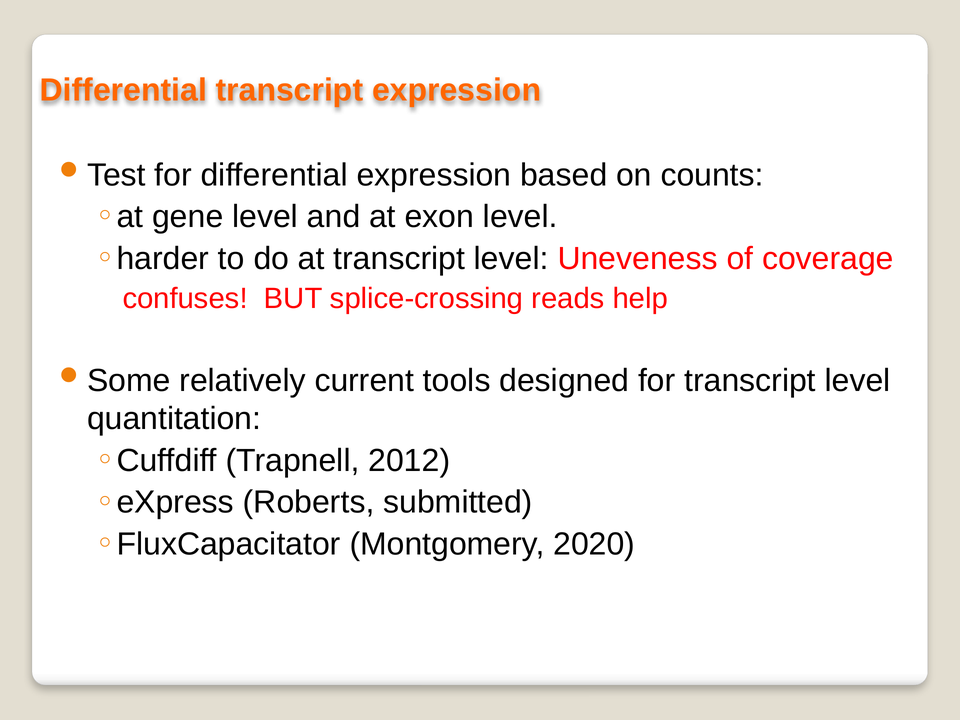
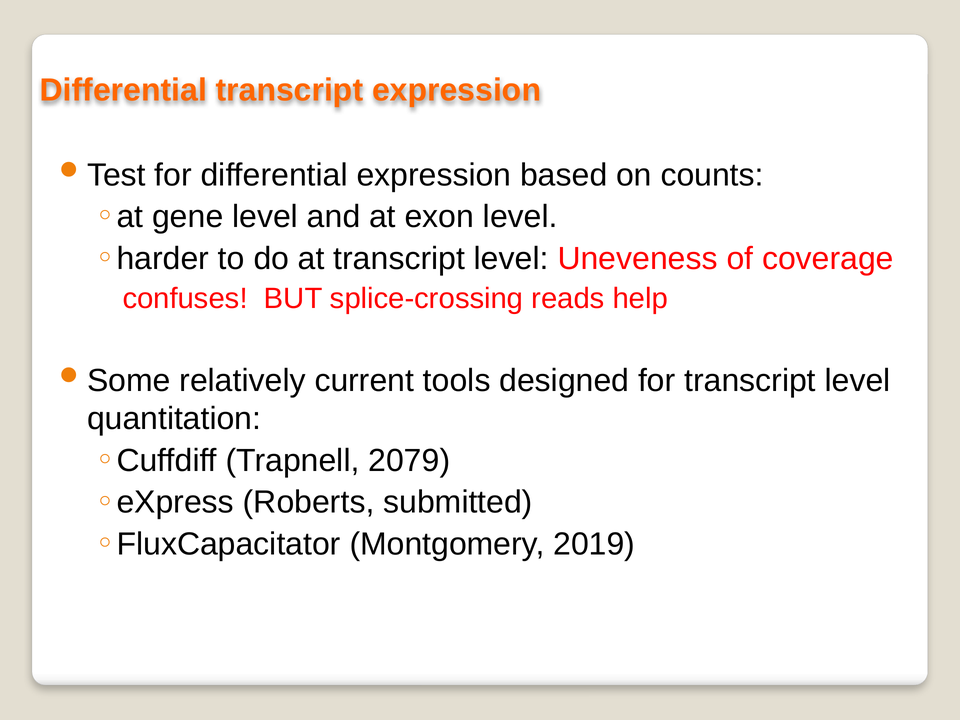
2012: 2012 -> 2079
2020: 2020 -> 2019
